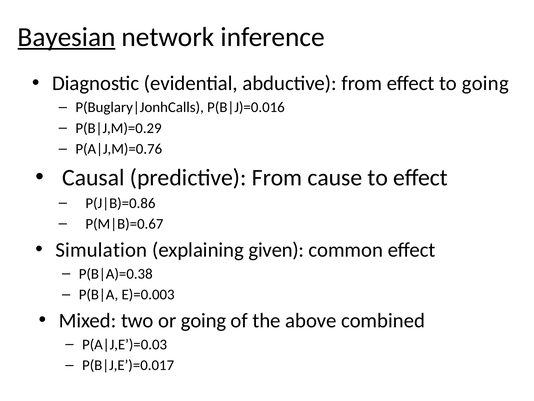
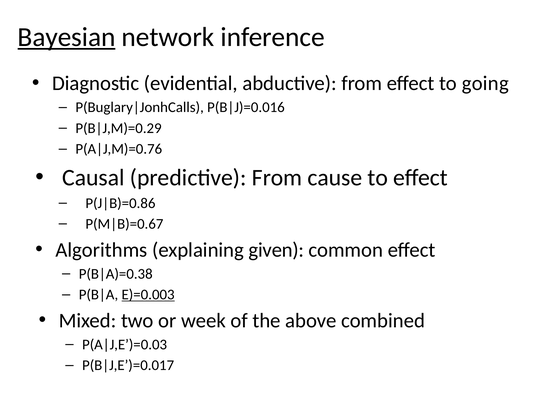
Simulation: Simulation -> Algorithms
E)=0.003 underline: none -> present
or going: going -> week
